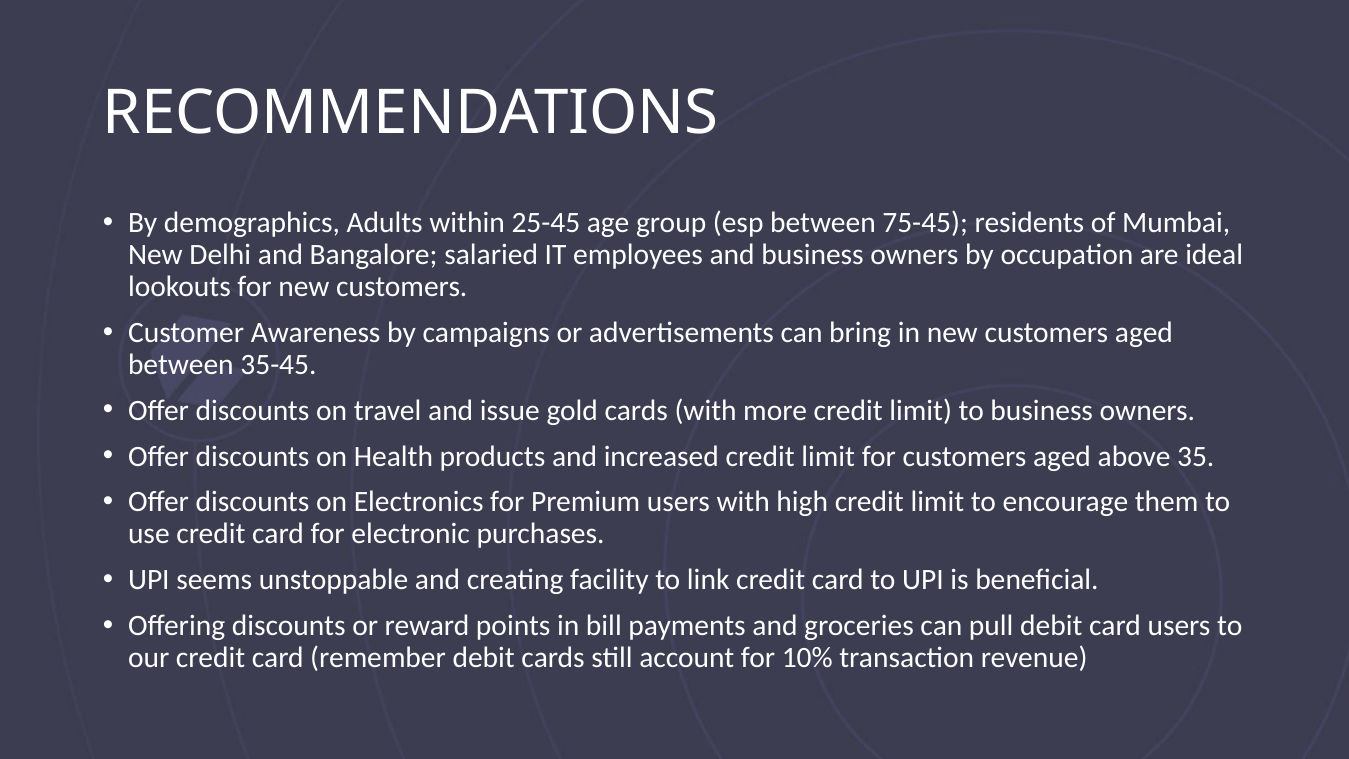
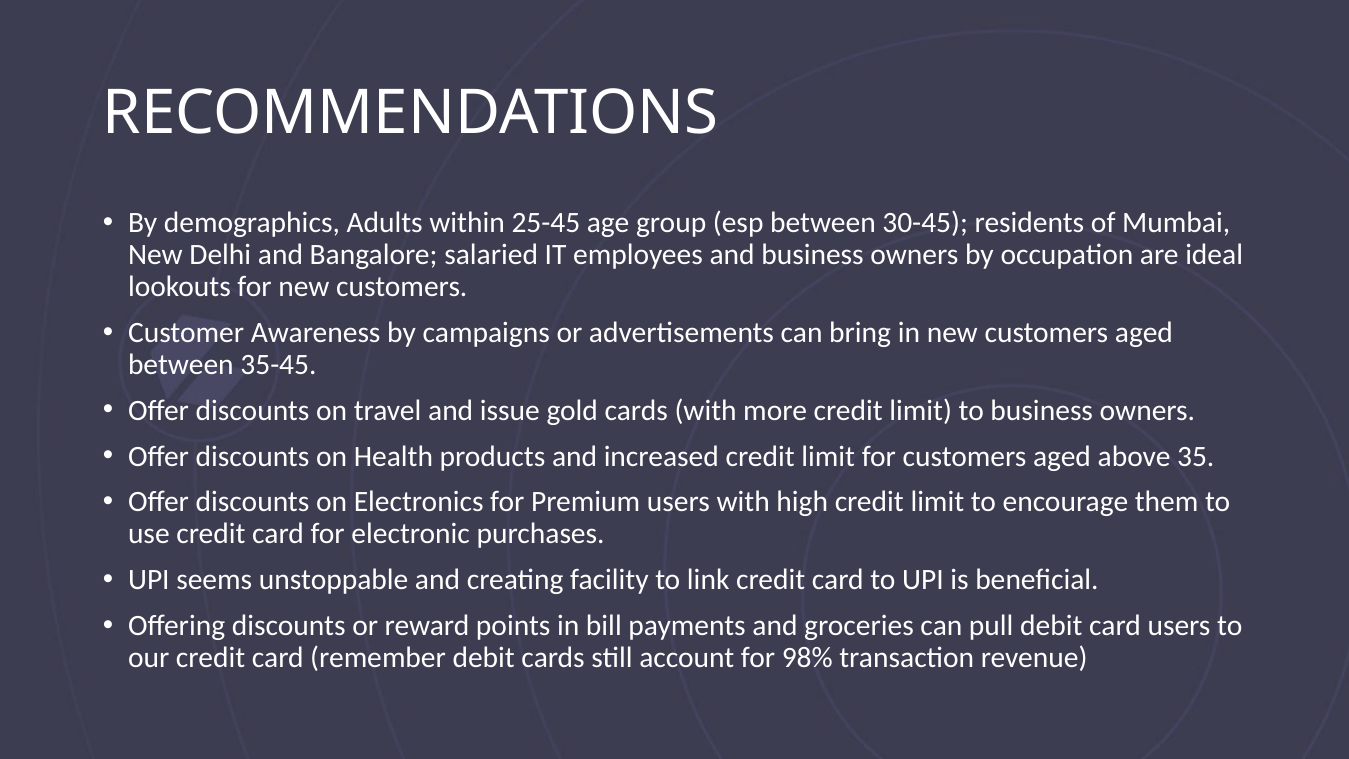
75-45: 75-45 -> 30-45
10%: 10% -> 98%
